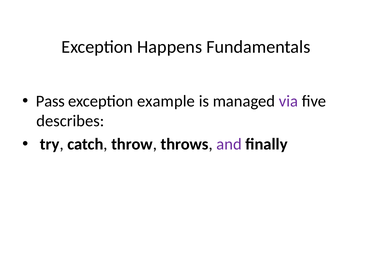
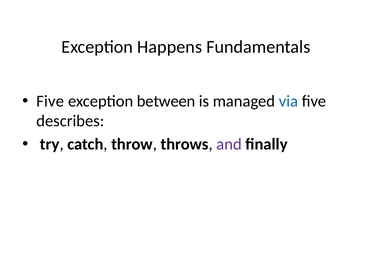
Pass at (50, 101): Pass -> Five
example: example -> between
via colour: purple -> blue
